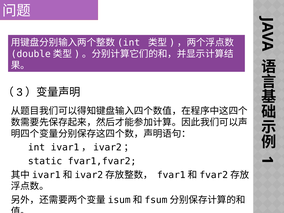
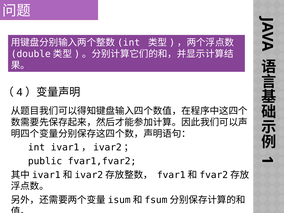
3: 3 -> 4
static: static -> public
